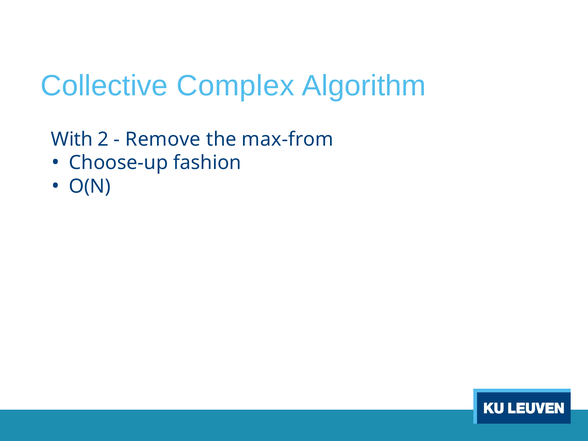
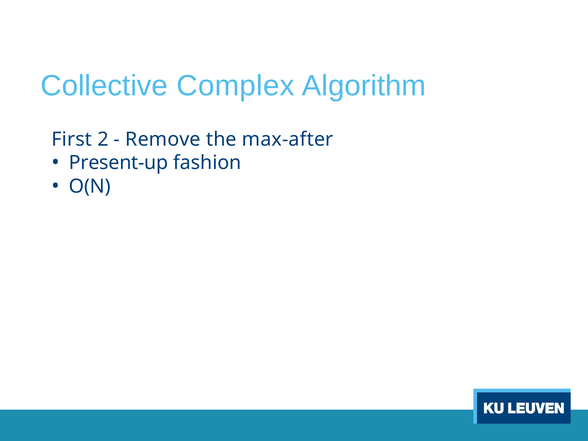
With: With -> First
max-from: max-from -> max-after
Choose-up: Choose-up -> Present-up
